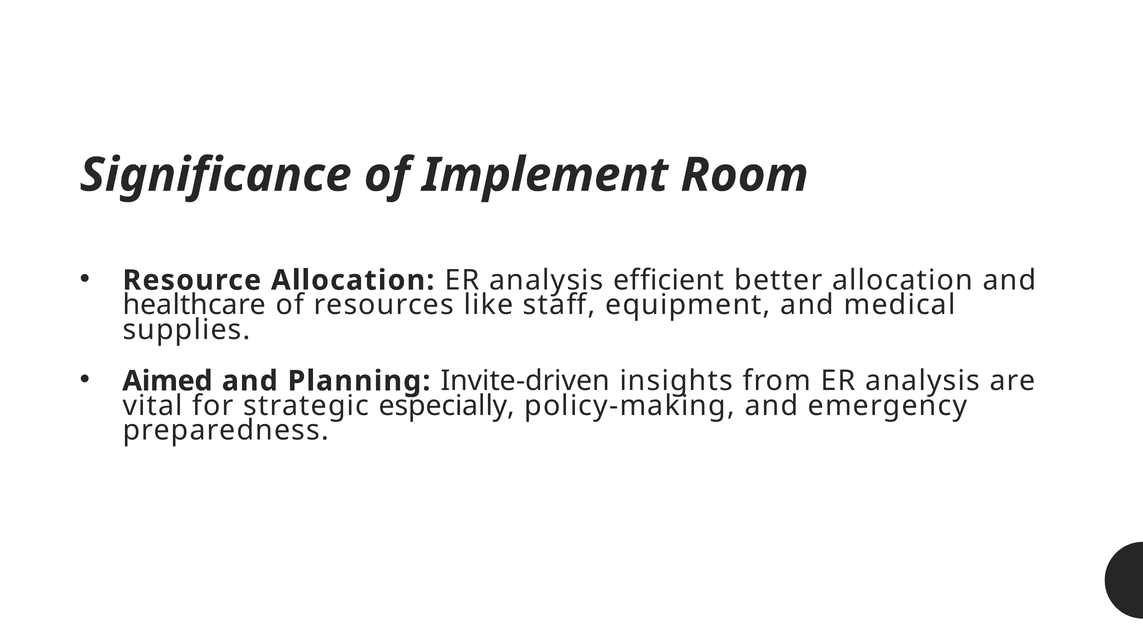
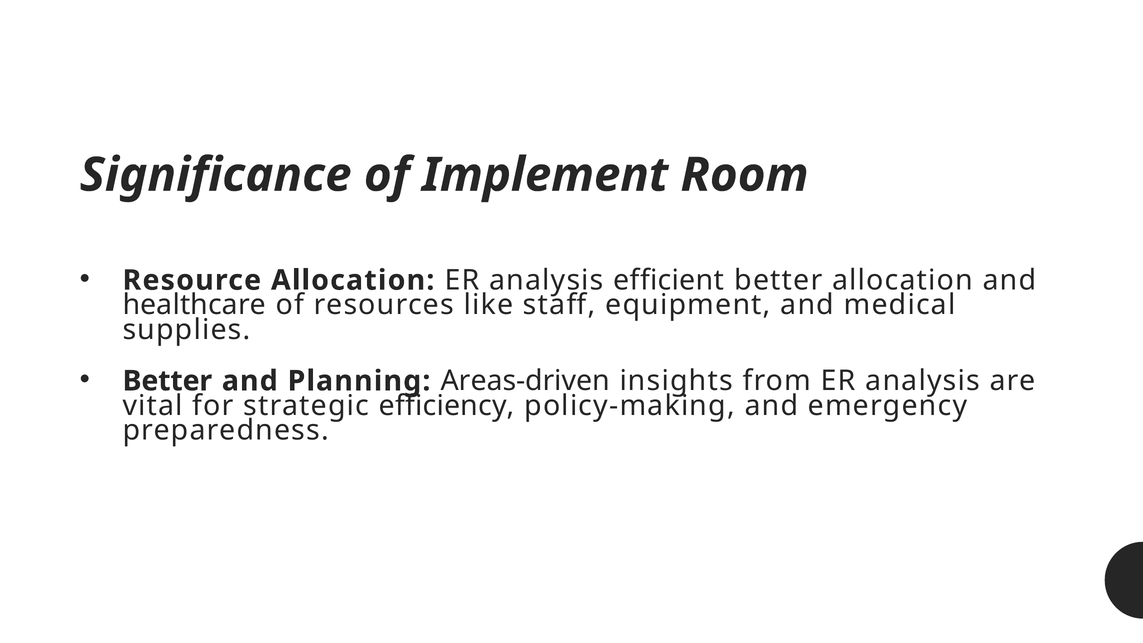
Aimed at (167, 381): Aimed -> Better
Invite-driven: Invite-driven -> Areas-driven
especially: especially -> efficiency
